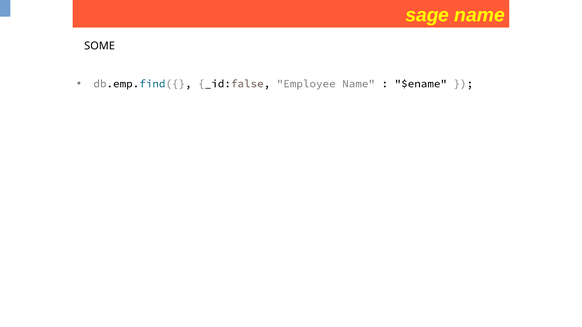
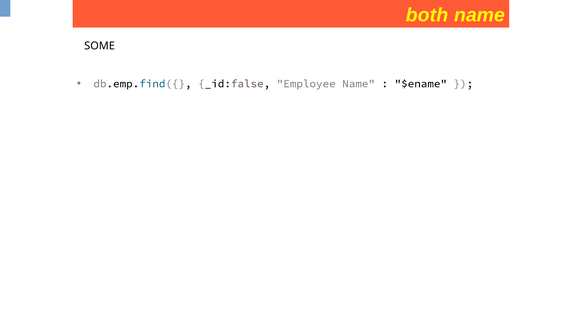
sage: sage -> both
